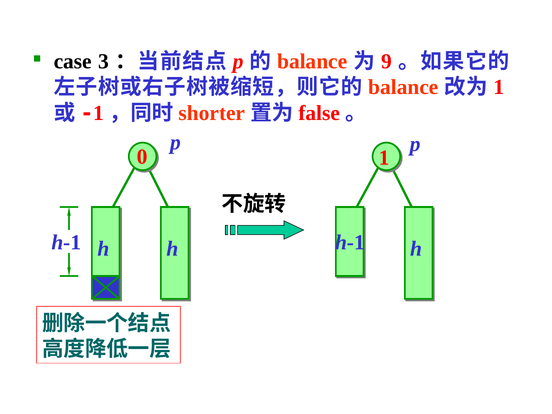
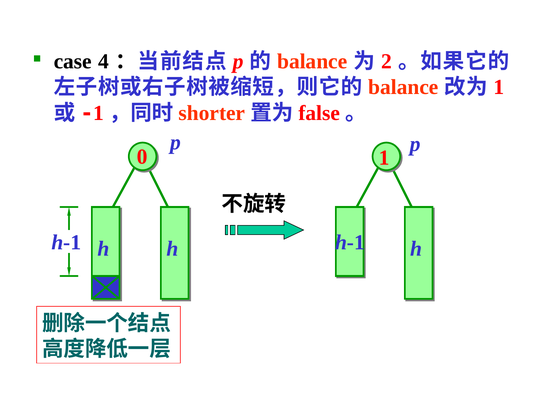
3: 3 -> 4
9: 9 -> 2
